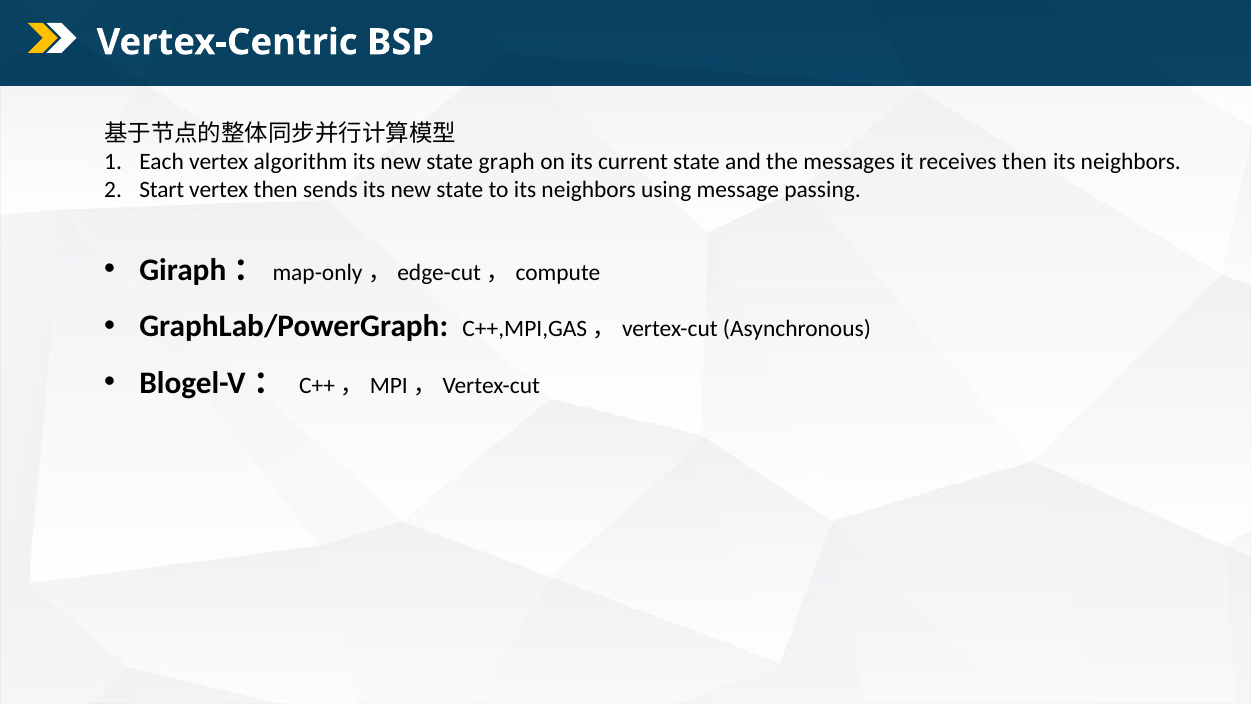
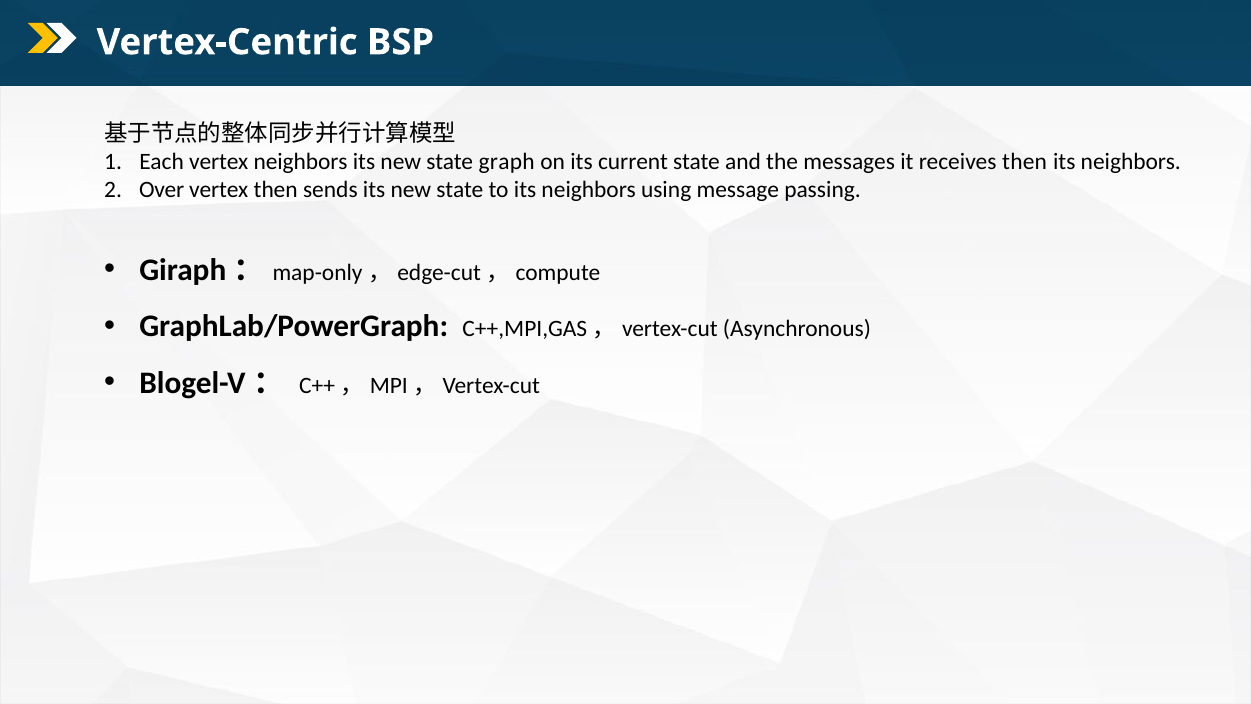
vertex algorithm: algorithm -> neighbors
Start: Start -> Over
